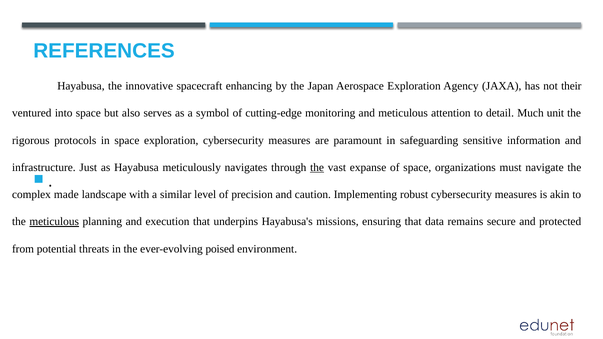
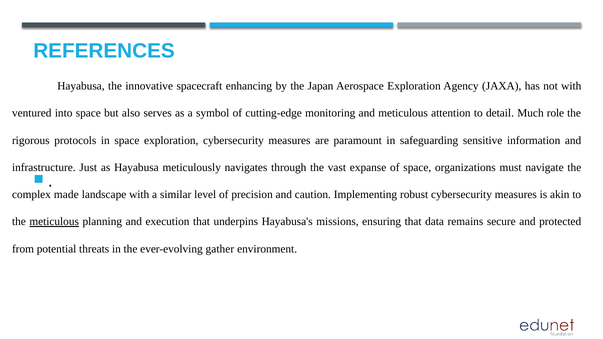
not their: their -> with
unit: unit -> role
the at (317, 168) underline: present -> none
poised: poised -> gather
